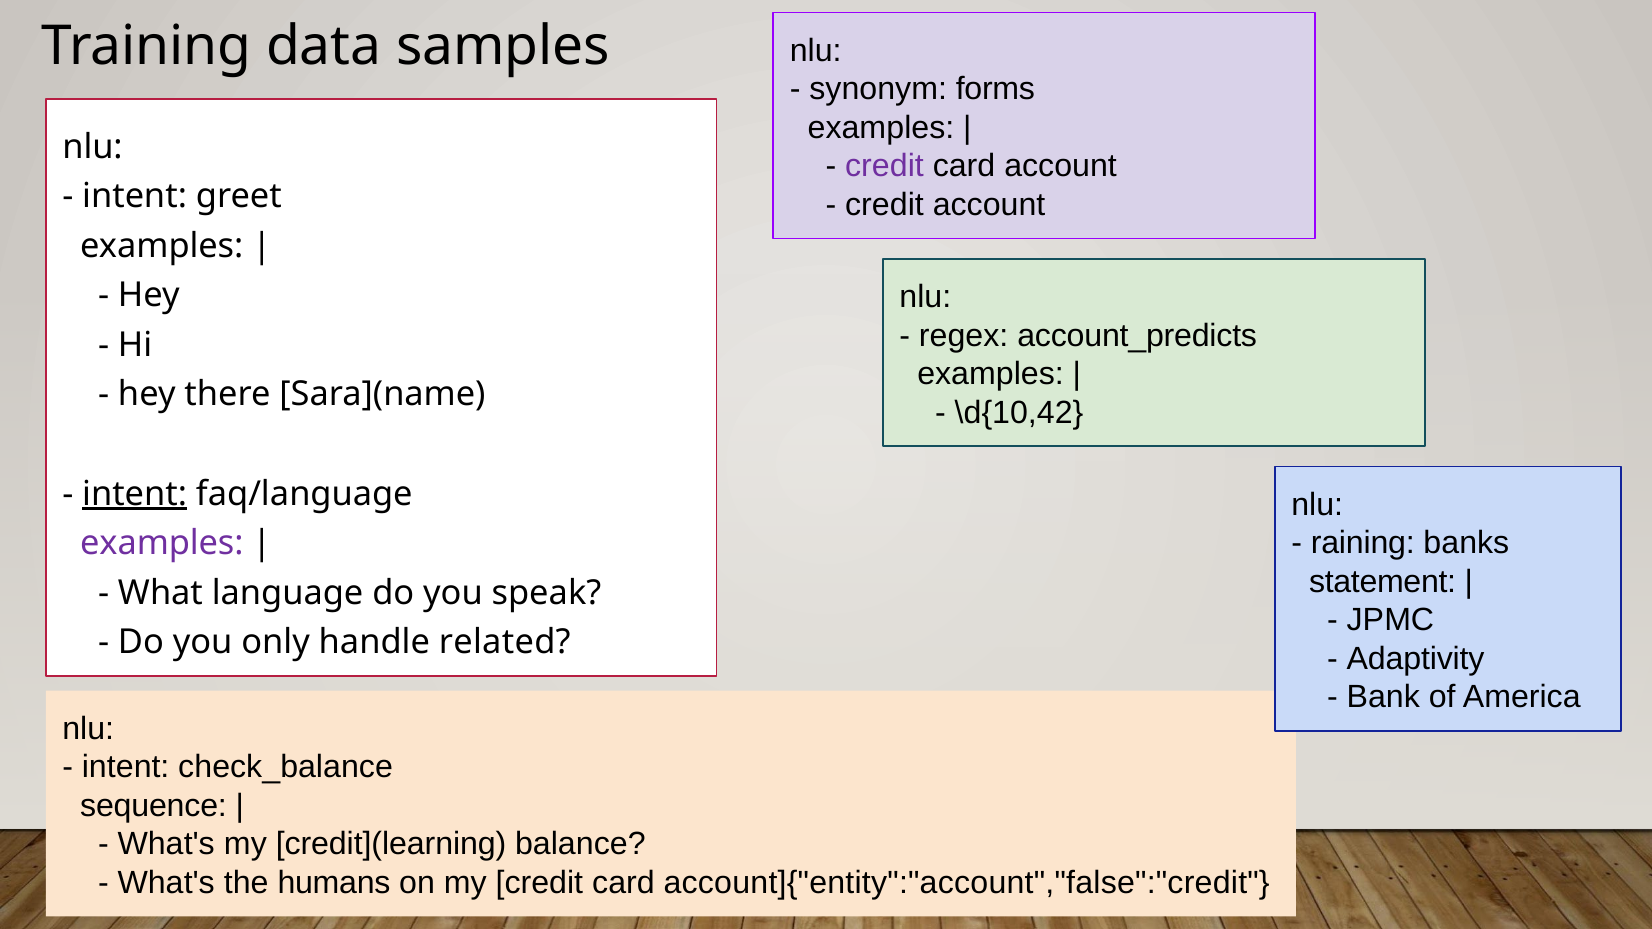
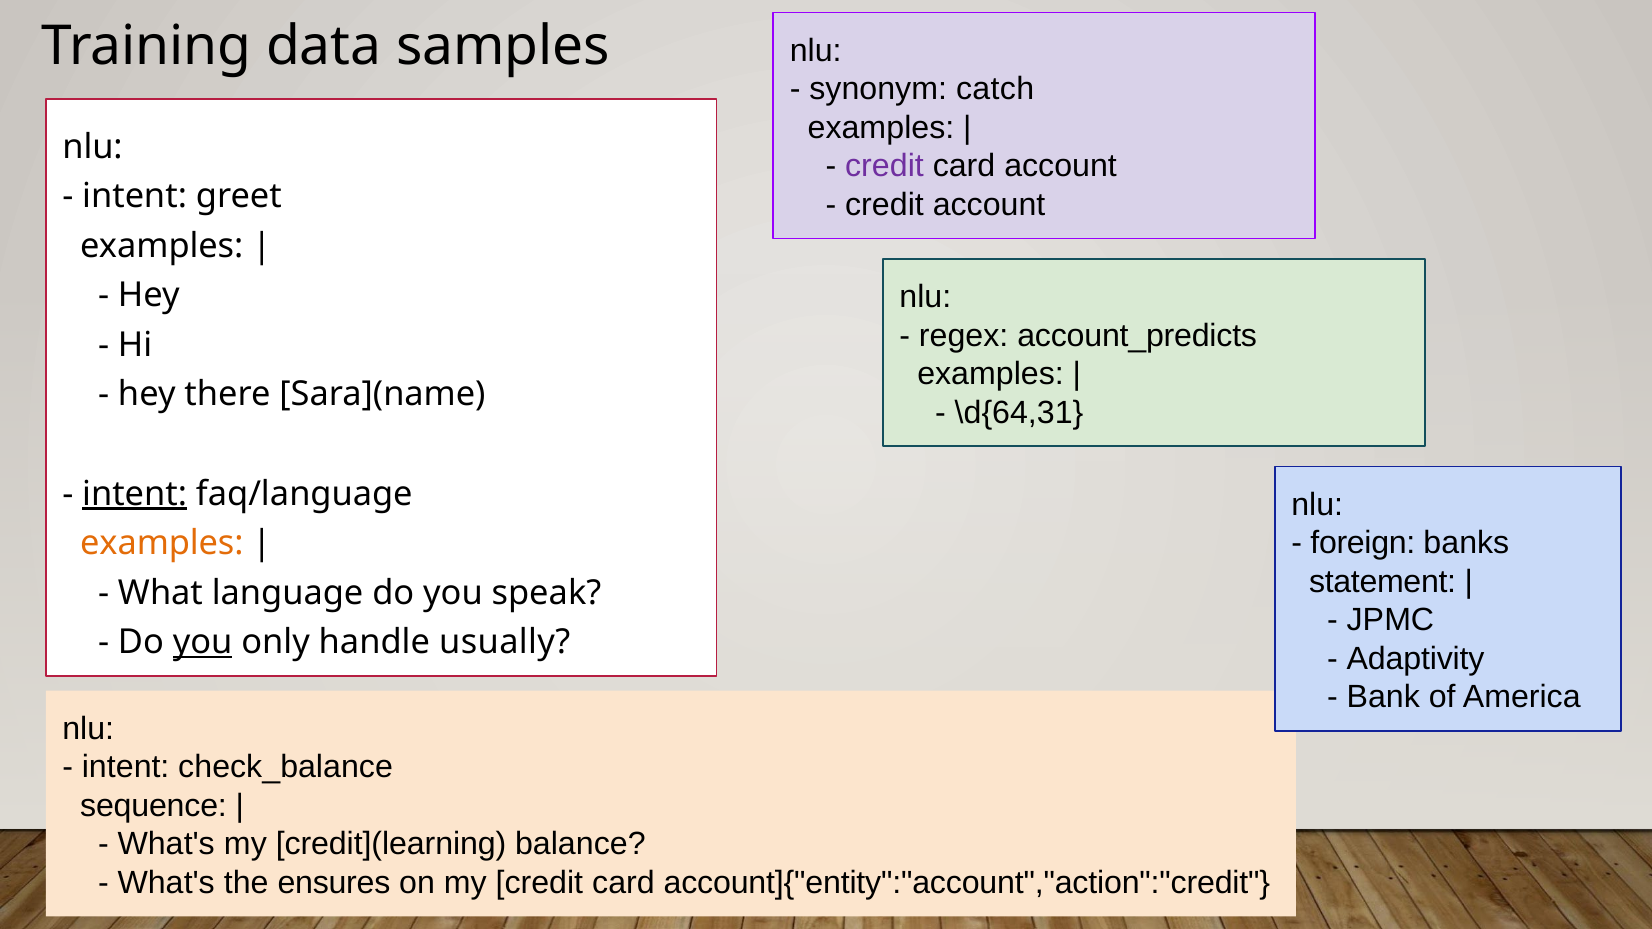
forms: forms -> catch
\d{10,42: \d{10,42 -> \d{64,31
raining: raining -> foreign
examples at (162, 543) colour: purple -> orange
you at (203, 643) underline: none -> present
related: related -> usually
humans: humans -> ensures
account]{"entity":"account","false":"credit: account]{"entity":"account","false":"credit -> account]{"entity":"account","action":"credit
